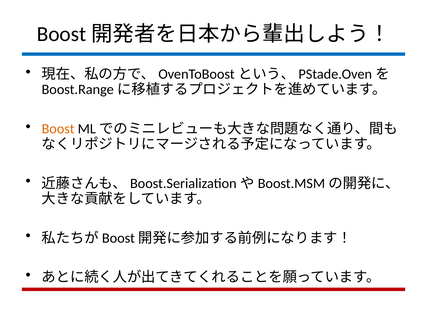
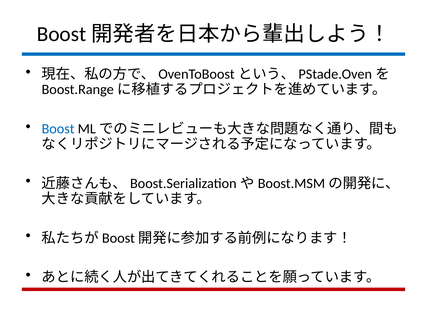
Boost colour: orange -> blue
